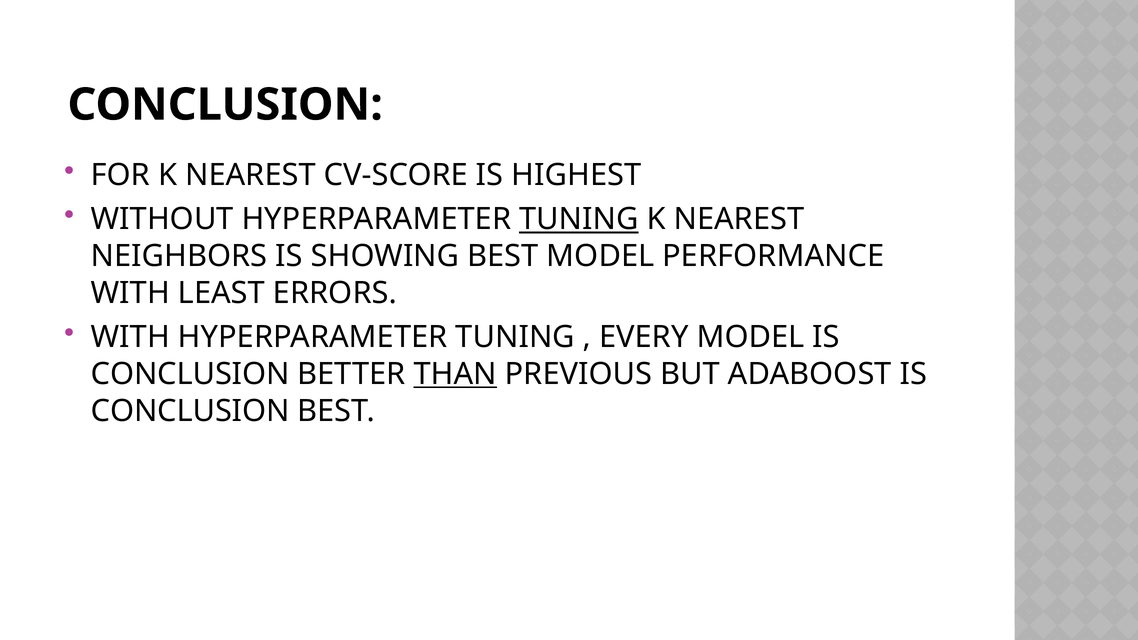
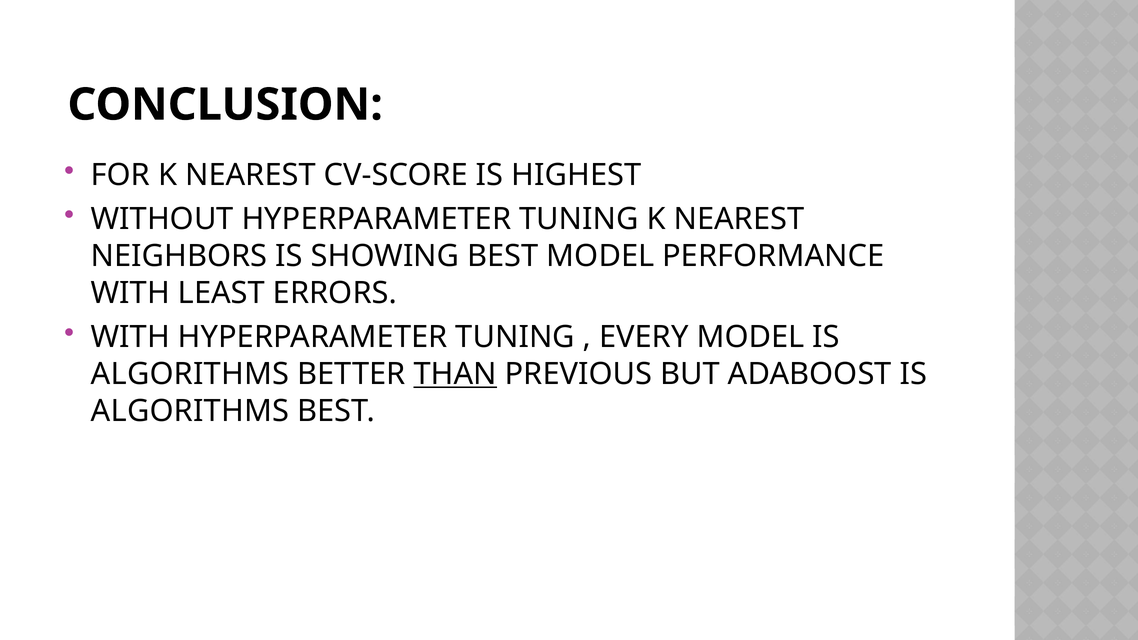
TUNING at (579, 219) underline: present -> none
CONCLUSION at (190, 374): CONCLUSION -> ALGORITHMS
CONCLUSION at (190, 411): CONCLUSION -> ALGORITHMS
